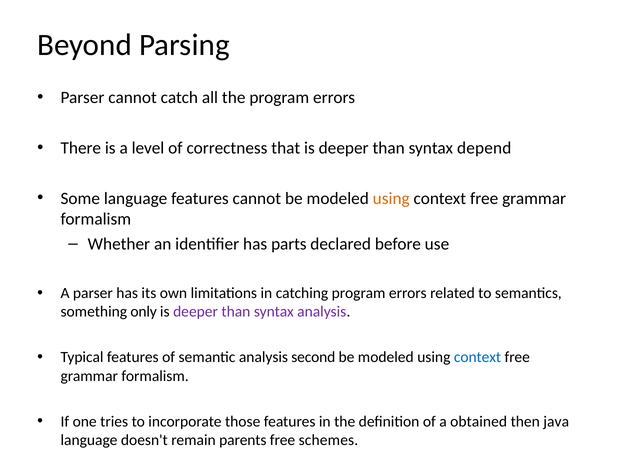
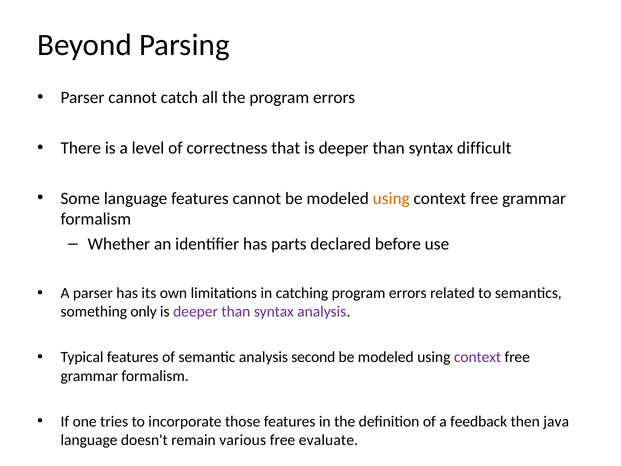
depend: depend -> difficult
context at (478, 357) colour: blue -> purple
obtained: obtained -> feedback
parents: parents -> various
schemes: schemes -> evaluate
